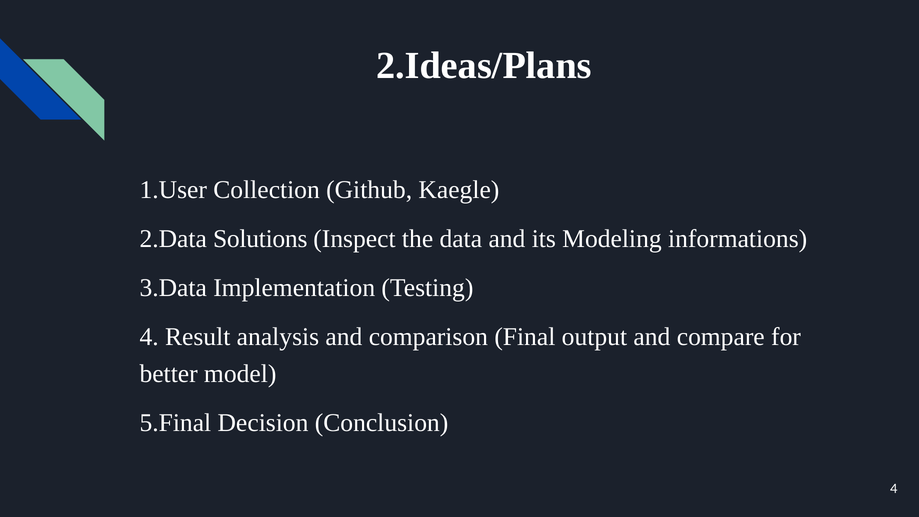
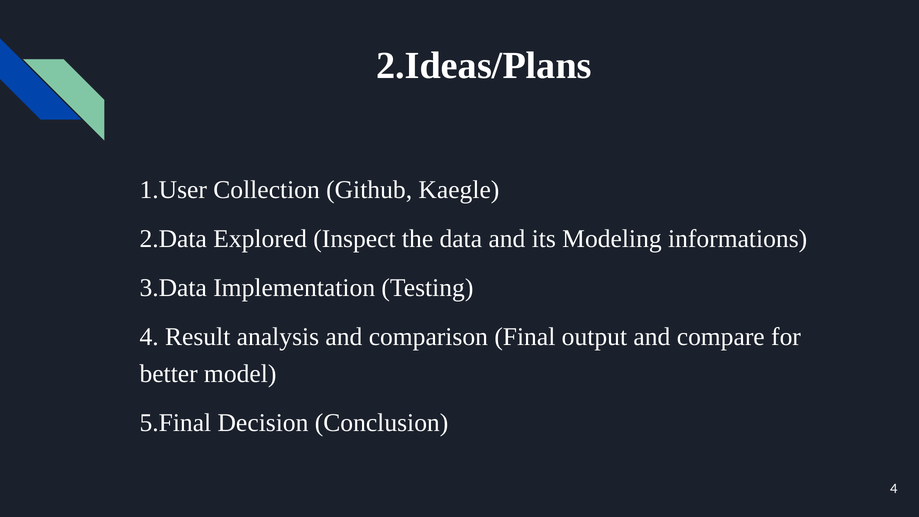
Solutions: Solutions -> Explored
